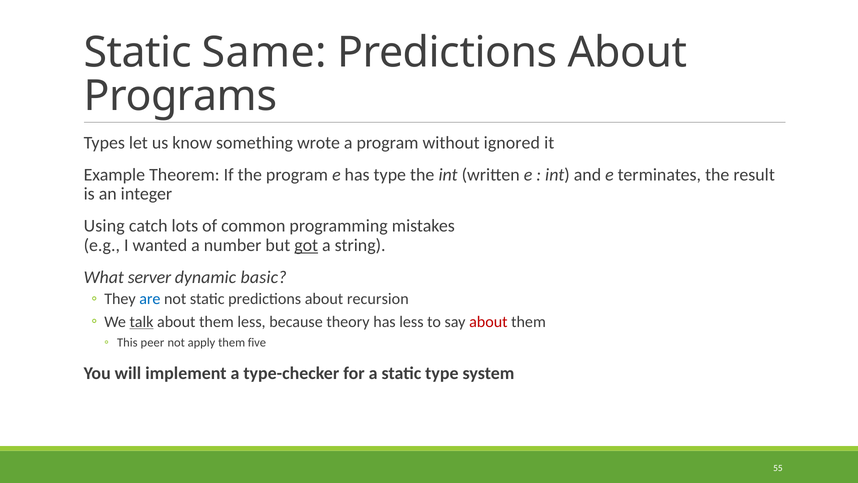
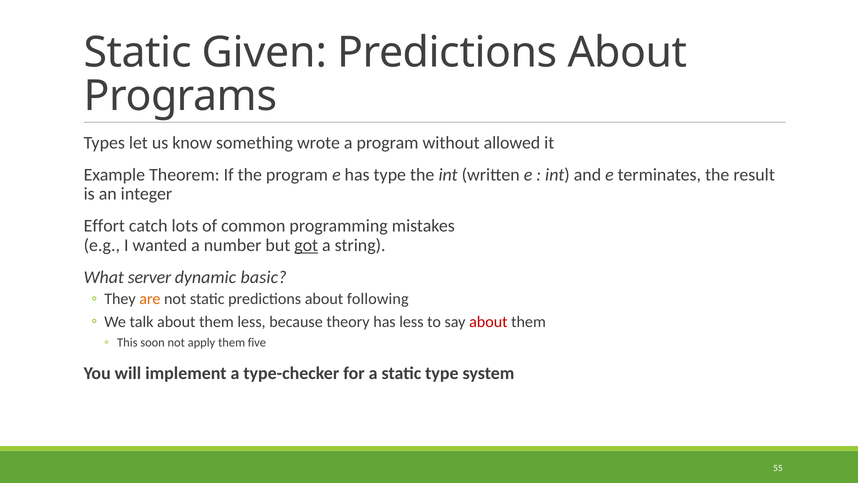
Same: Same -> Given
ignored: ignored -> allowed
Using: Using -> Effort
are colour: blue -> orange
recursion: recursion -> following
talk underline: present -> none
peer: peer -> soon
